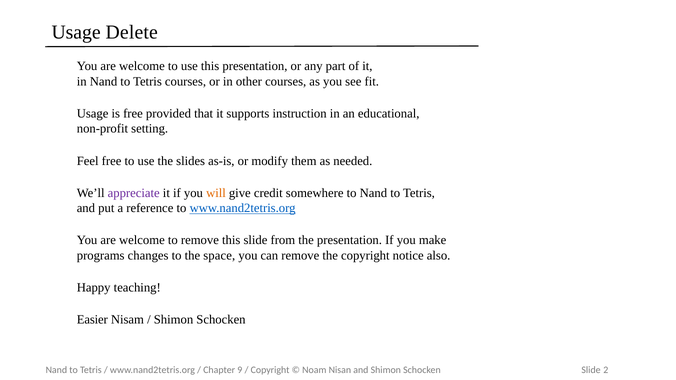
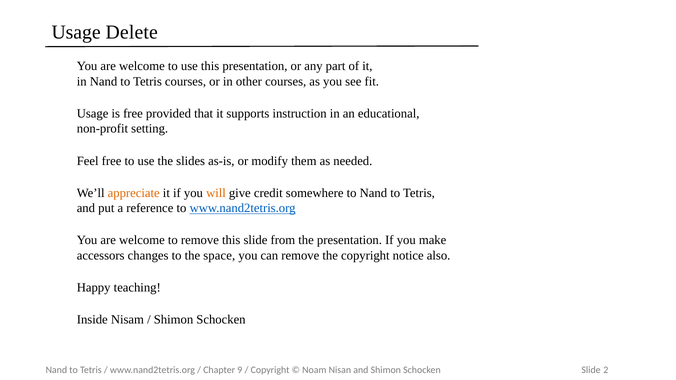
appreciate colour: purple -> orange
programs: programs -> accessors
Easier: Easier -> Inside
